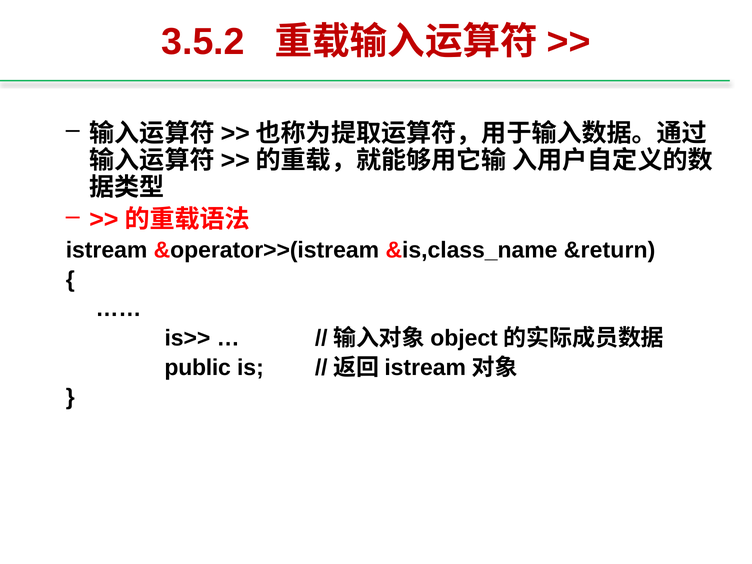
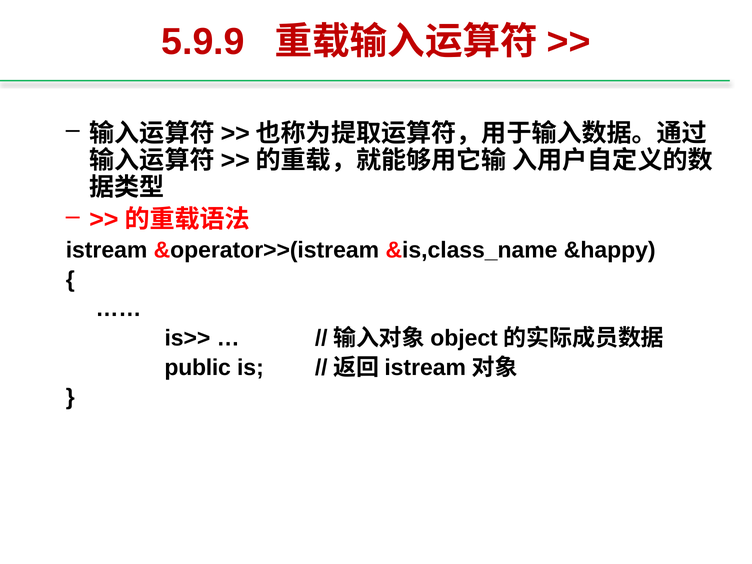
3.5.2: 3.5.2 -> 5.9.9
&return: &return -> &happy
